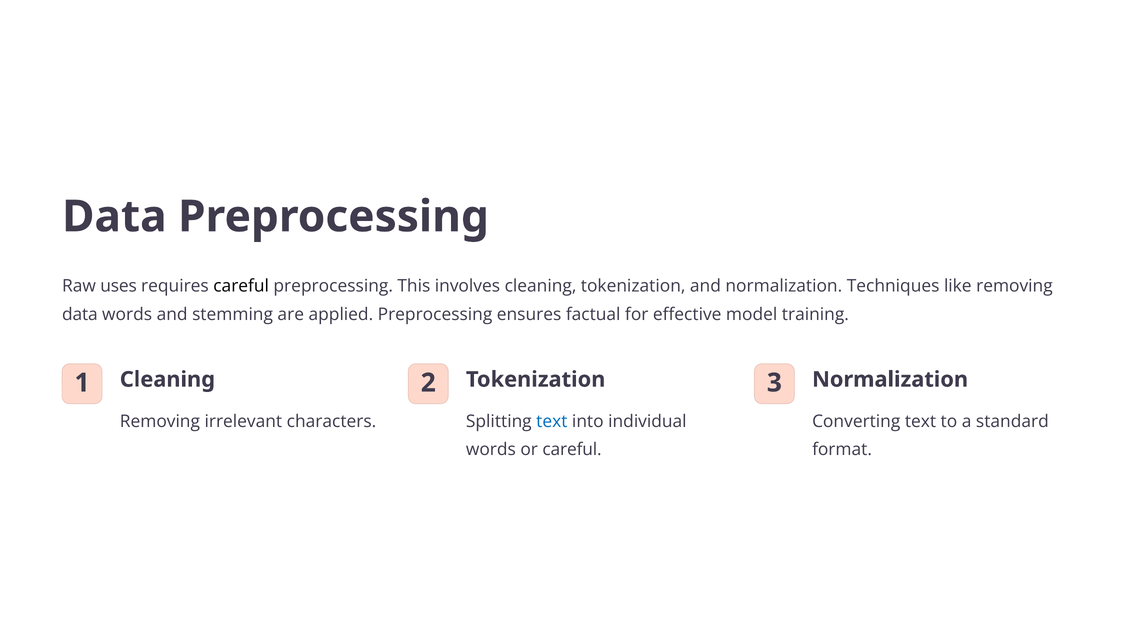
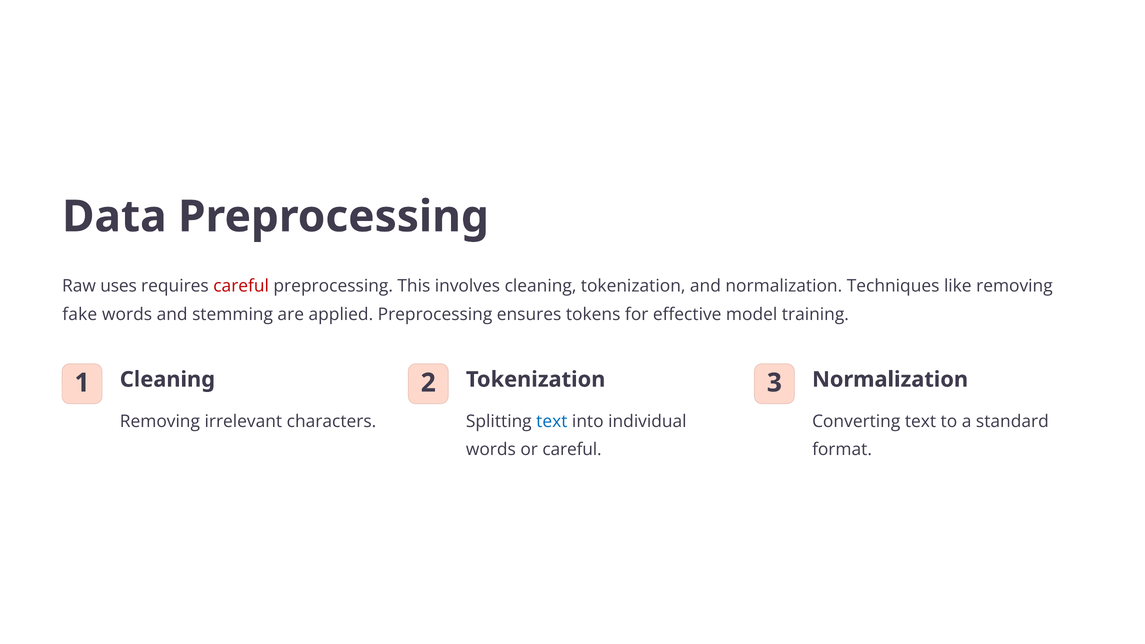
careful at (241, 286) colour: black -> red
data at (80, 315): data -> fake
factual: factual -> tokens
